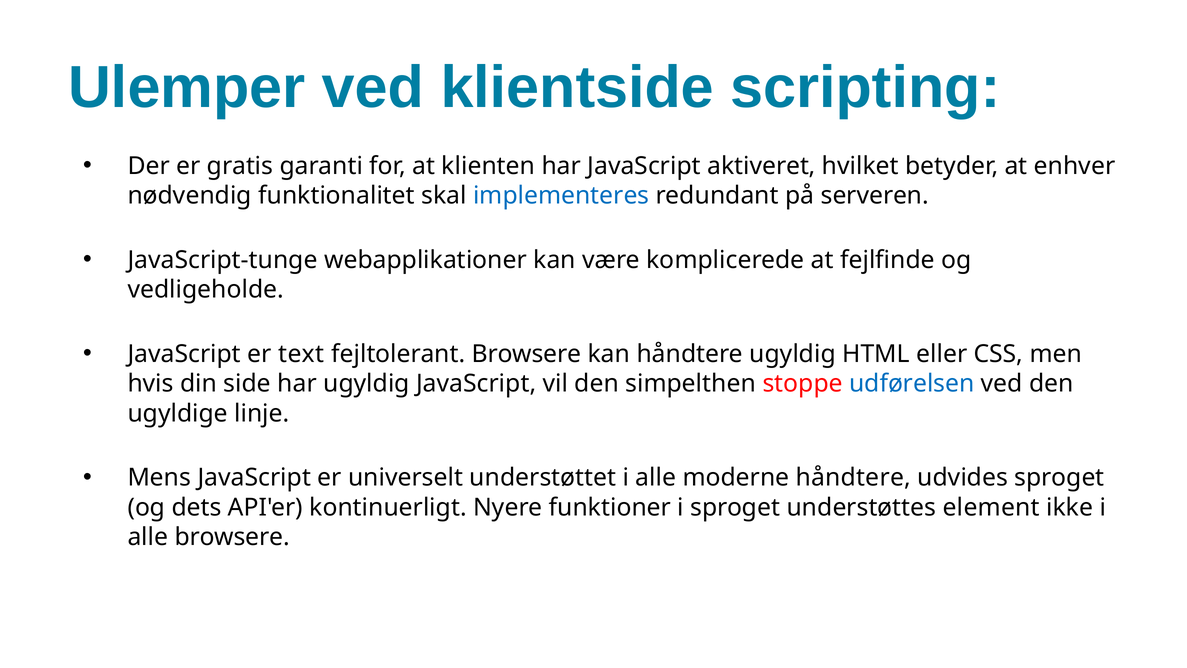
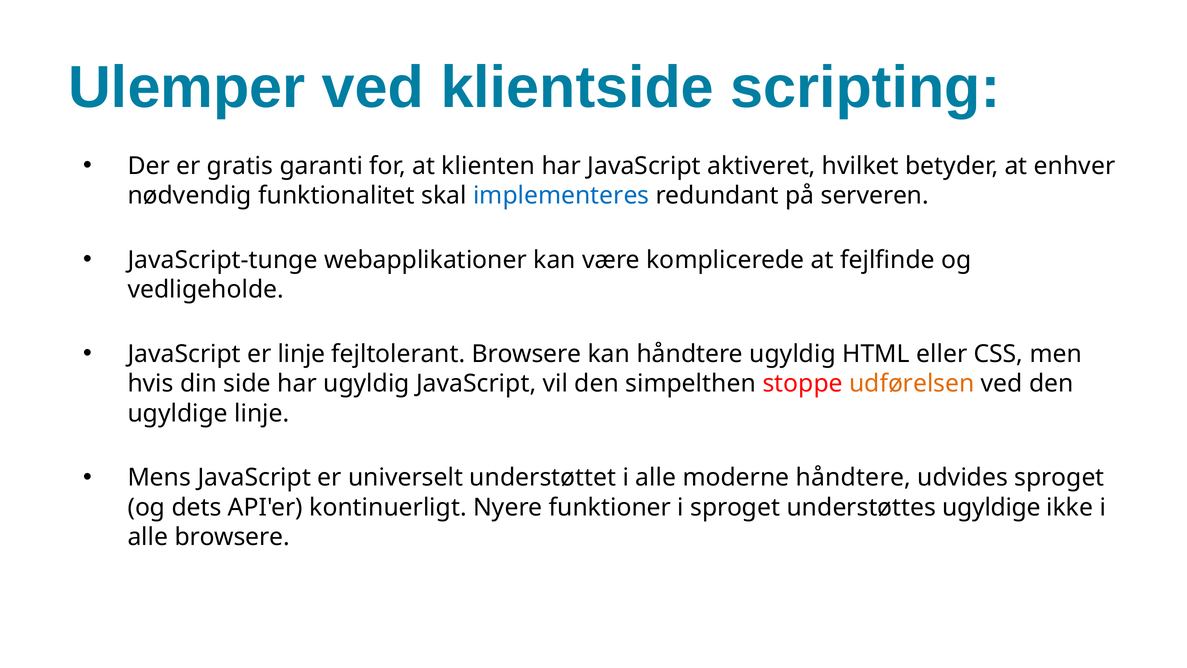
er text: text -> linje
udførelsen colour: blue -> orange
understøttes element: element -> ugyldige
